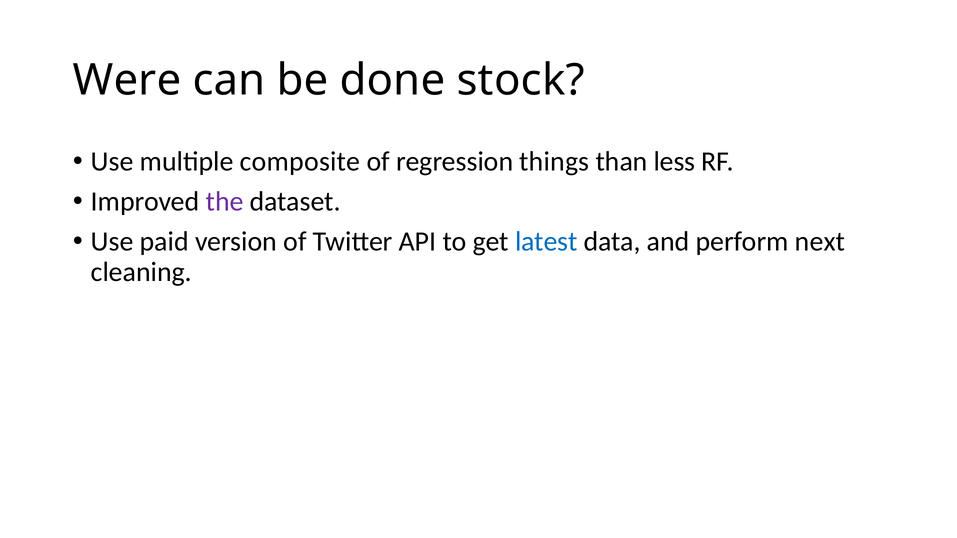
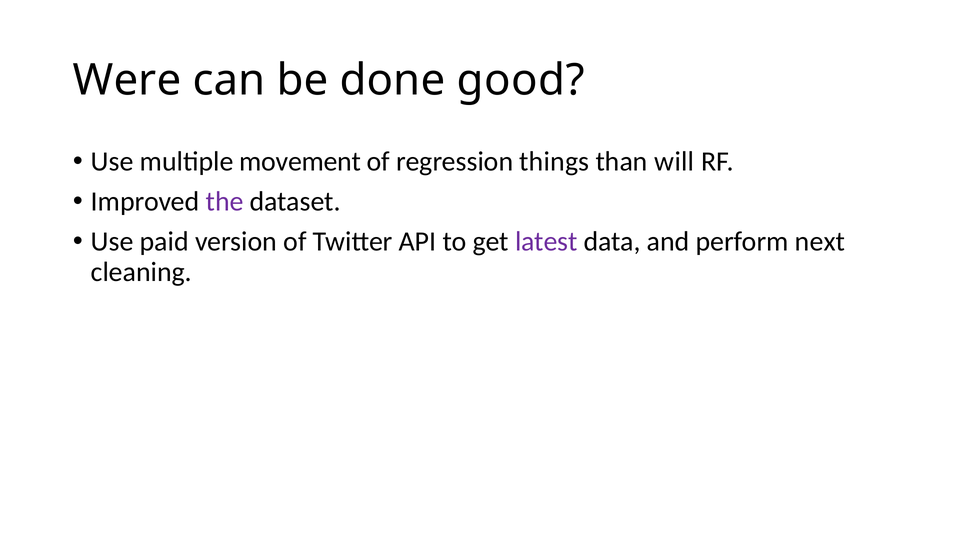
stock: stock -> good
composite: composite -> movement
less: less -> will
latest colour: blue -> purple
